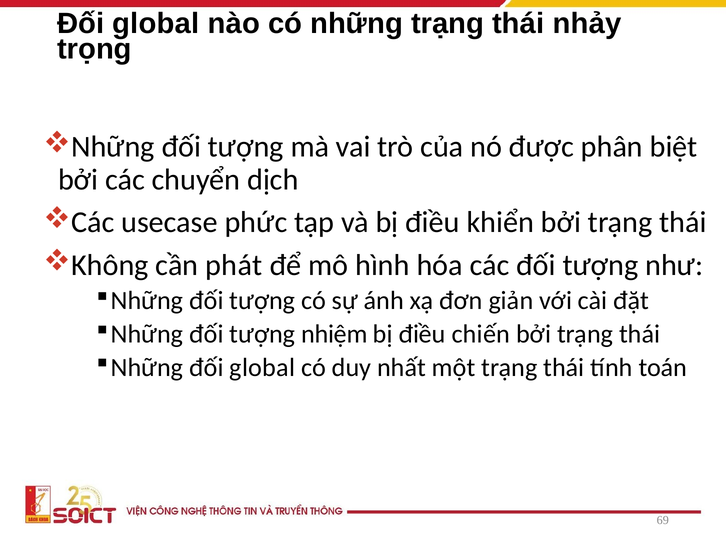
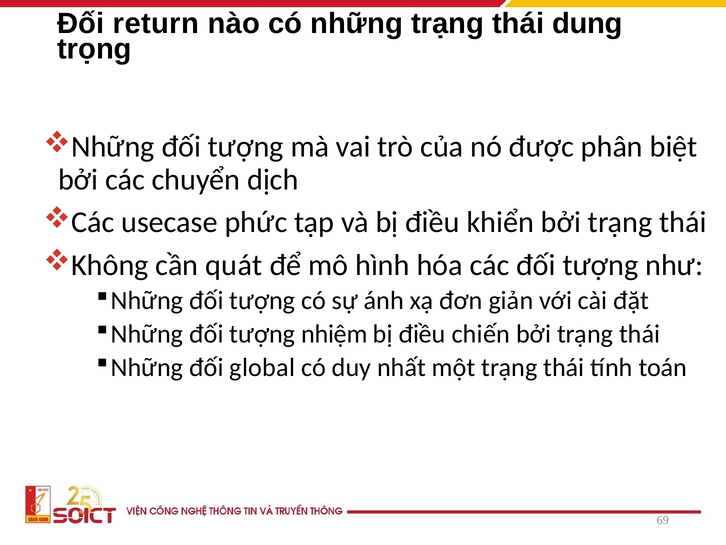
global at (156, 24): global -> return
nhảy: nhảy -> dung
phát: phát -> quát
